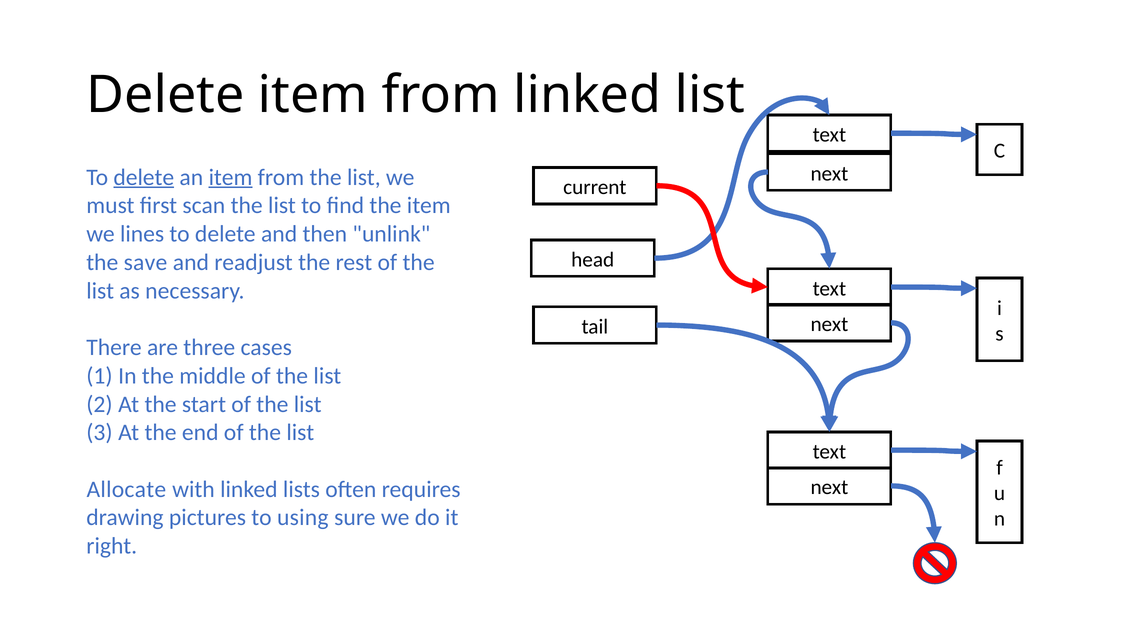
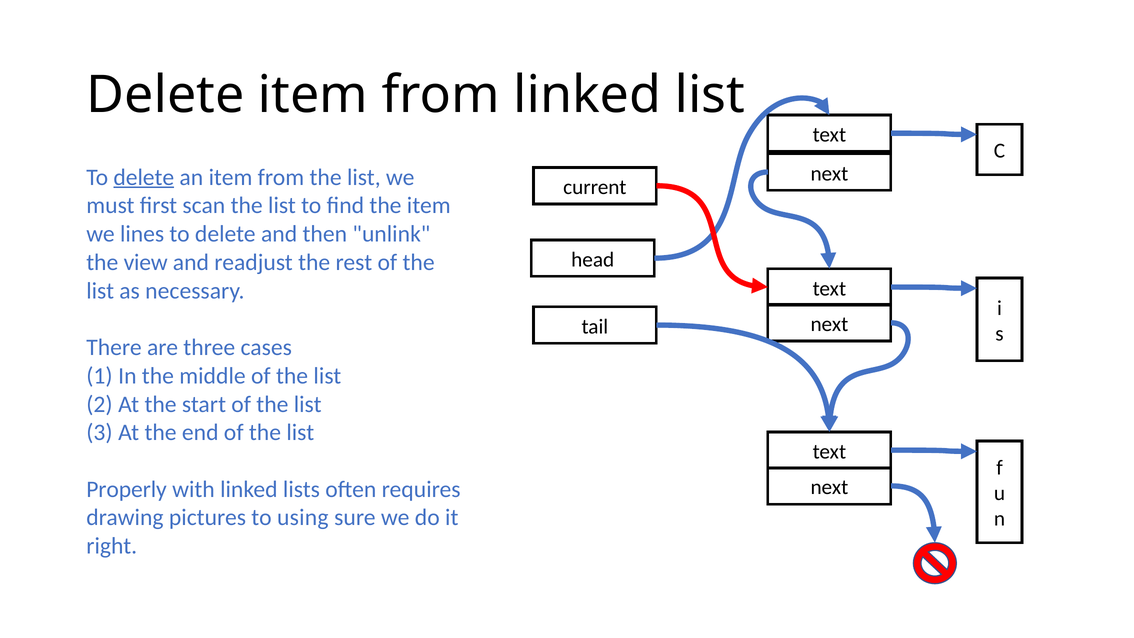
item at (231, 177) underline: present -> none
save: save -> view
Allocate: Allocate -> Properly
